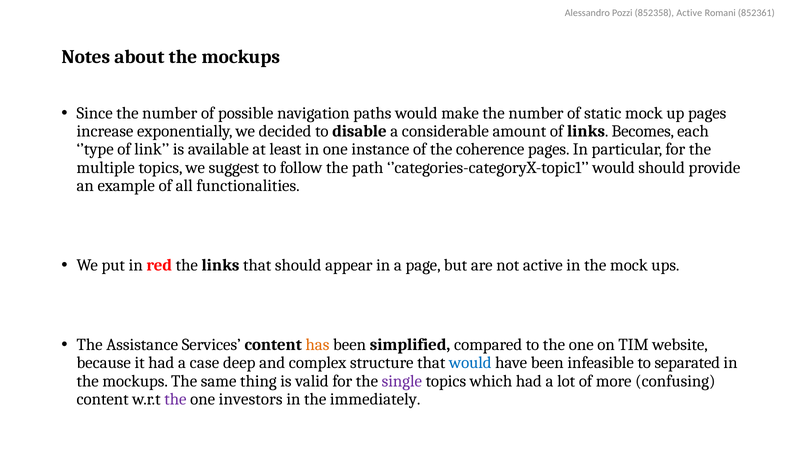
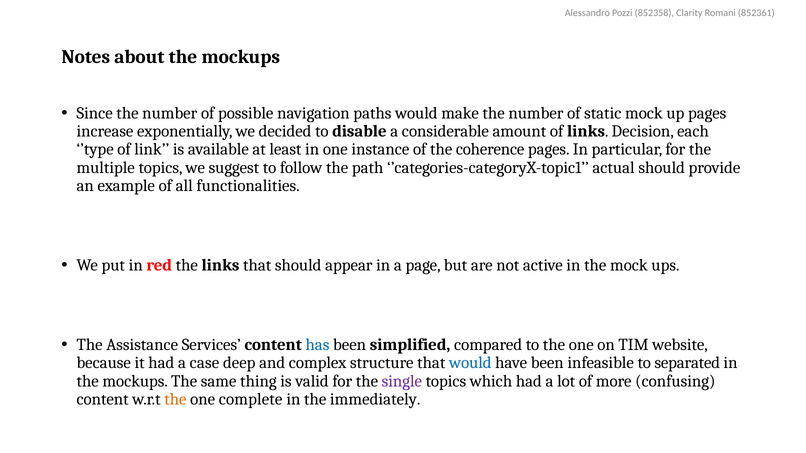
852358 Active: Active -> Clarity
Becomes: Becomes -> Decision
’categories-categoryX-topic1 would: would -> actual
has colour: orange -> blue
the at (175, 399) colour: purple -> orange
investors: investors -> complete
